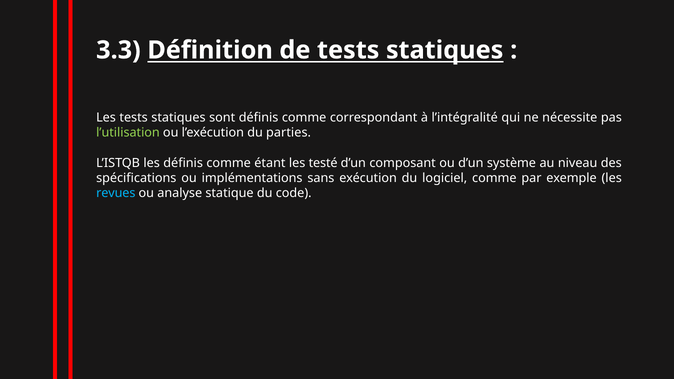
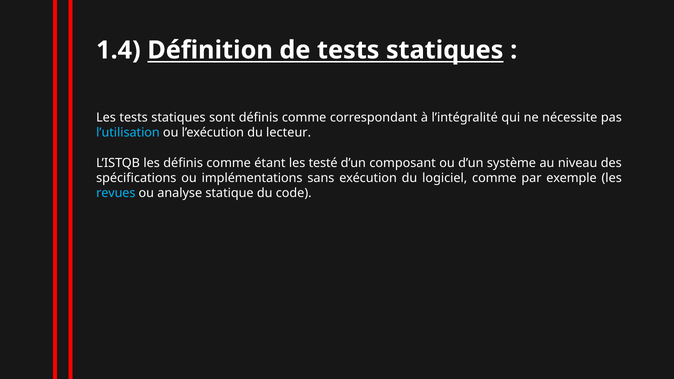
3.3: 3.3 -> 1.4
l’utilisation colour: light green -> light blue
parties: parties -> lecteur
